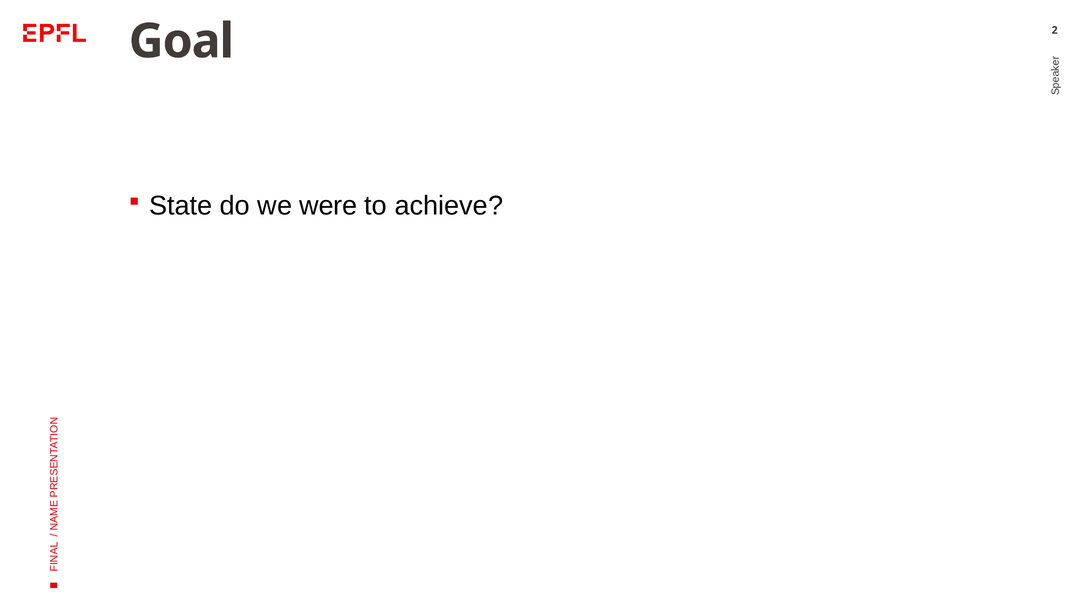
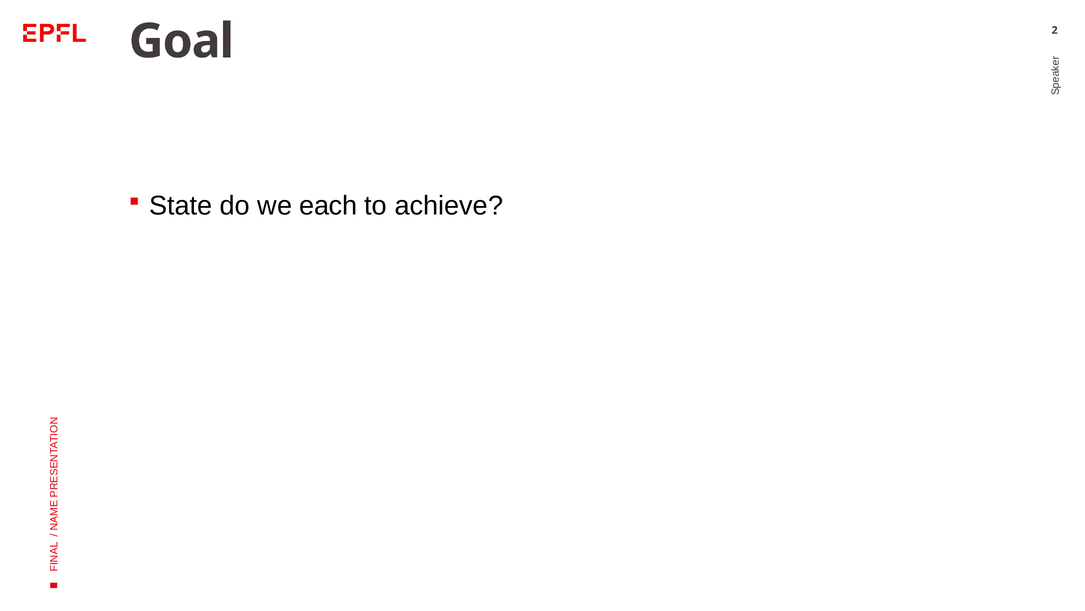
were: were -> each
